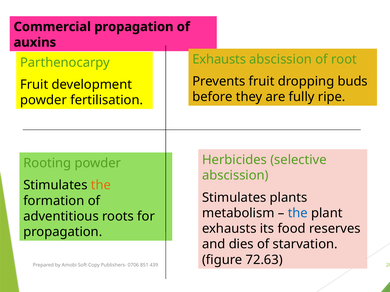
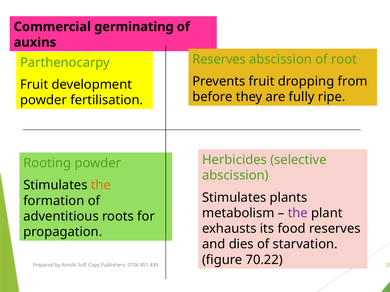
Commercial propagation: propagation -> germinating
Exhausts at (219, 59): Exhausts -> Reserves
buds: buds -> from
the at (298, 213) colour: blue -> purple
72.63: 72.63 -> 70.22
